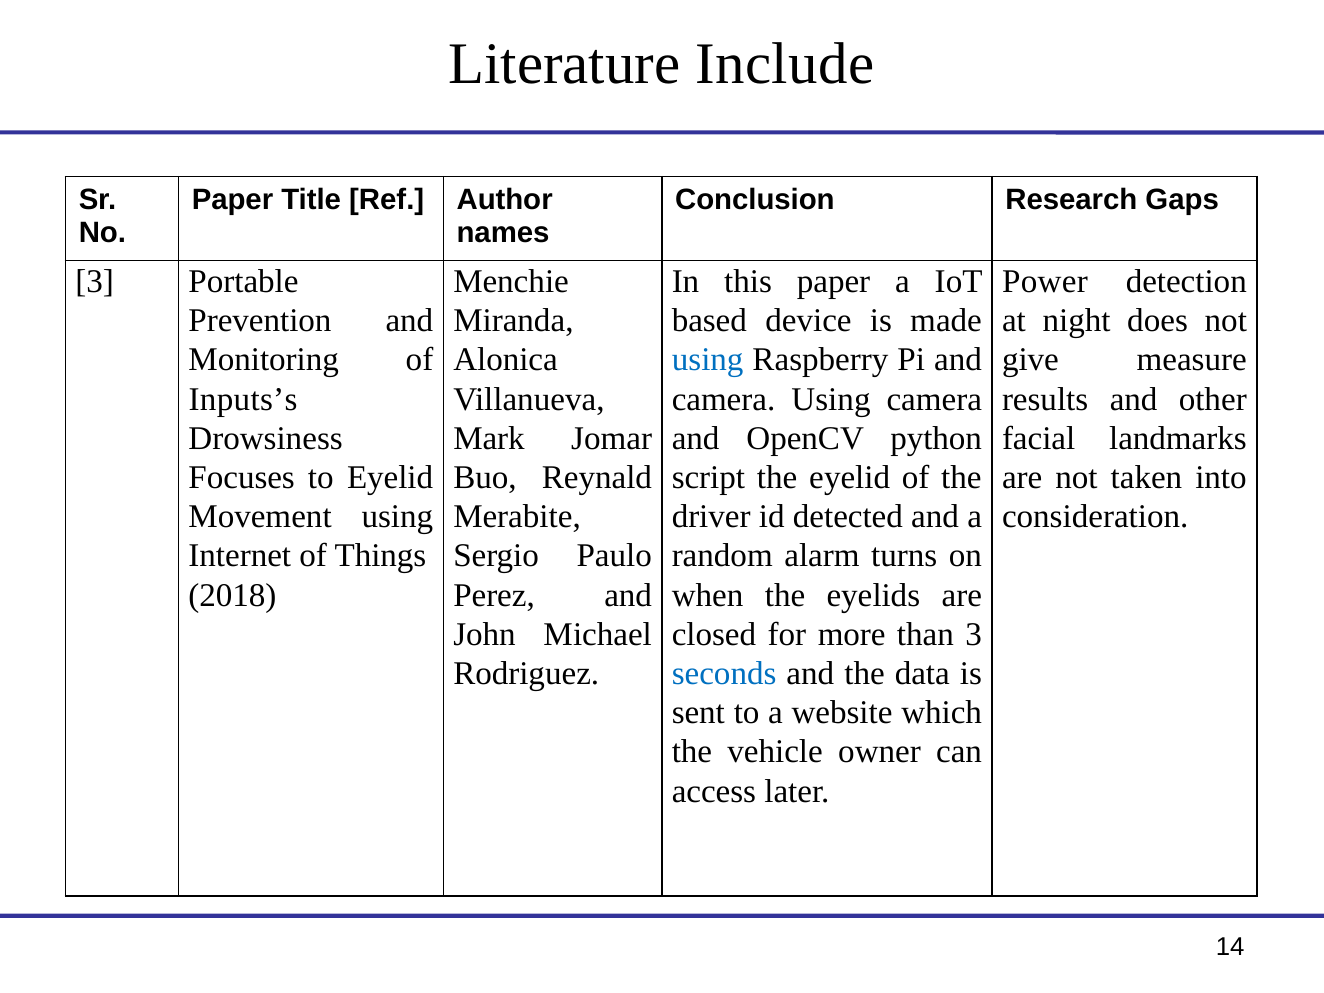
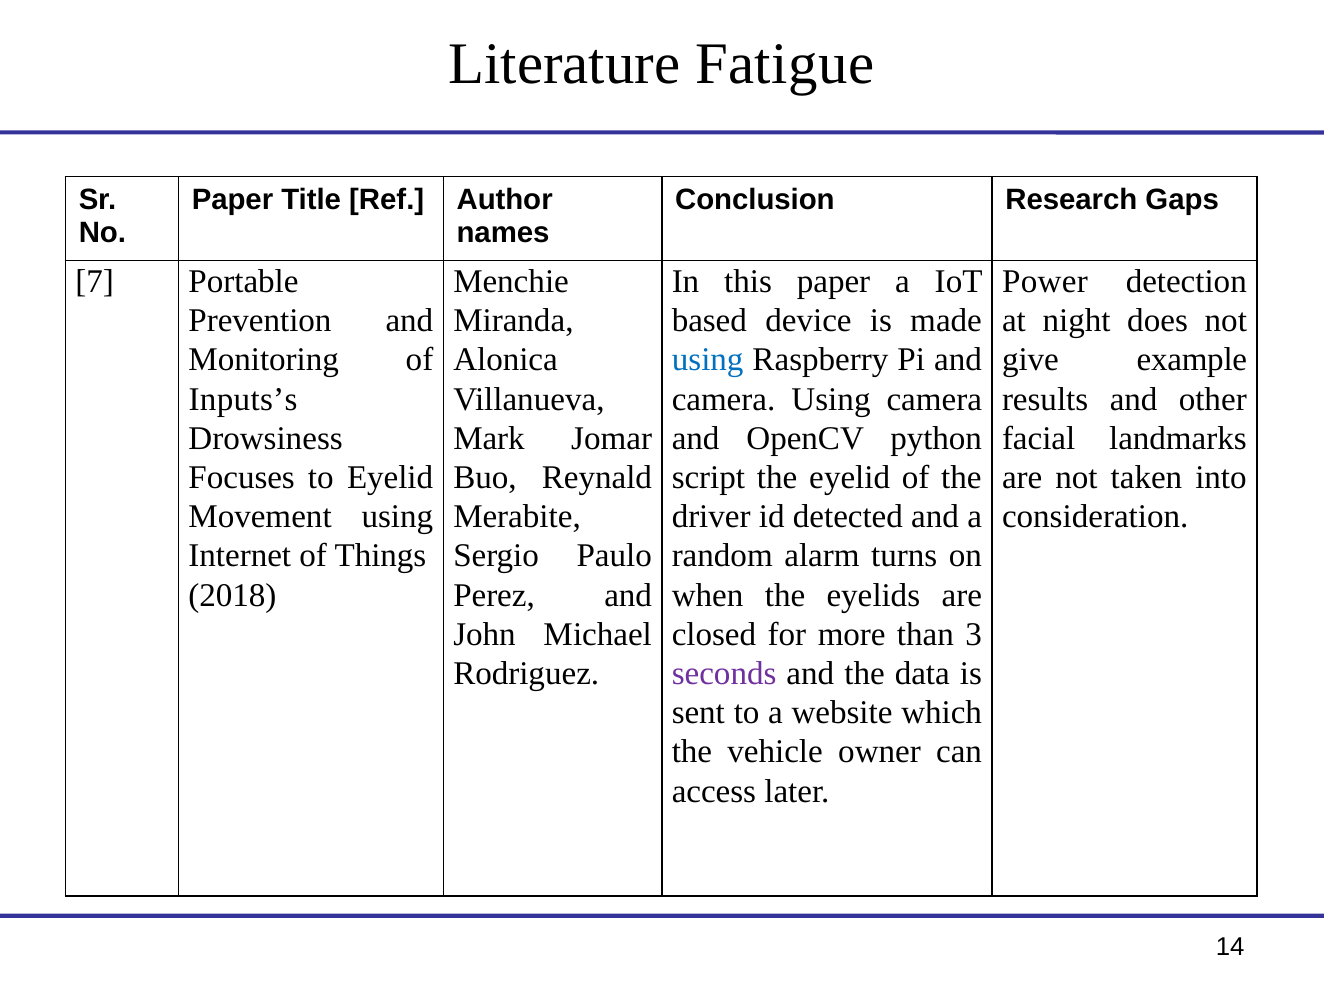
Include: Include -> Fatigue
3 at (95, 282): 3 -> 7
measure: measure -> example
seconds colour: blue -> purple
